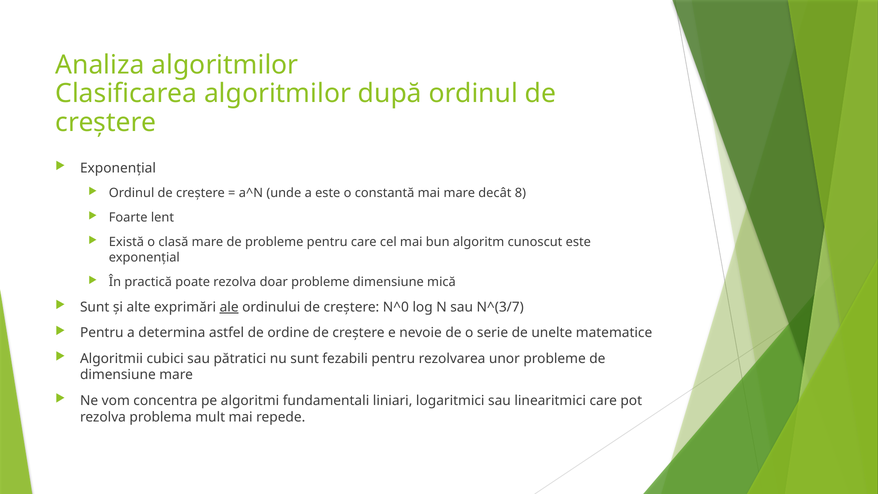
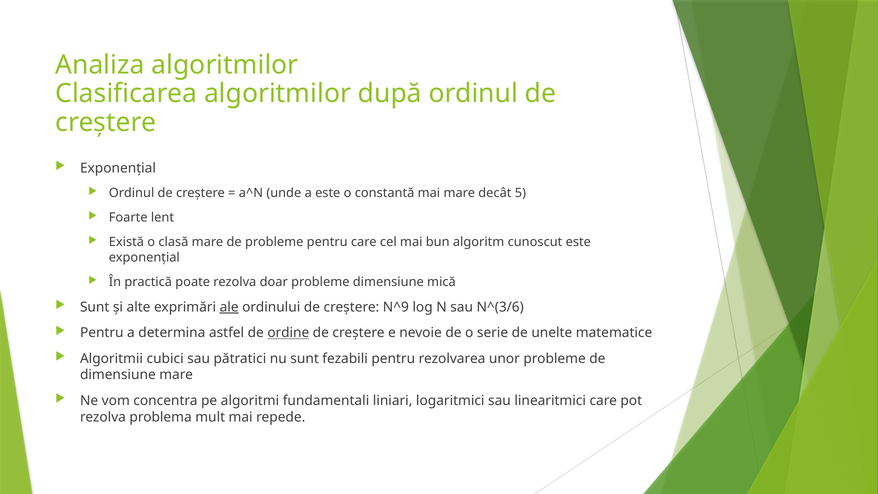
8: 8 -> 5
N^0: N^0 -> N^9
N^(3/7: N^(3/7 -> N^(3/6
ordine underline: none -> present
